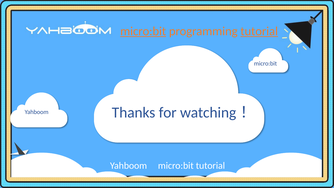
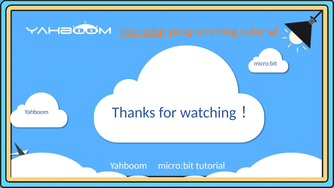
tutorial at (259, 31) underline: present -> none
